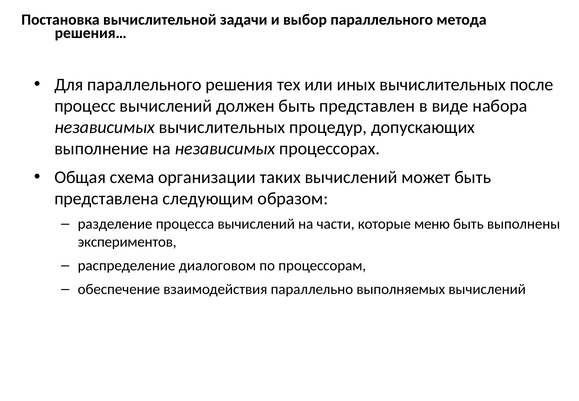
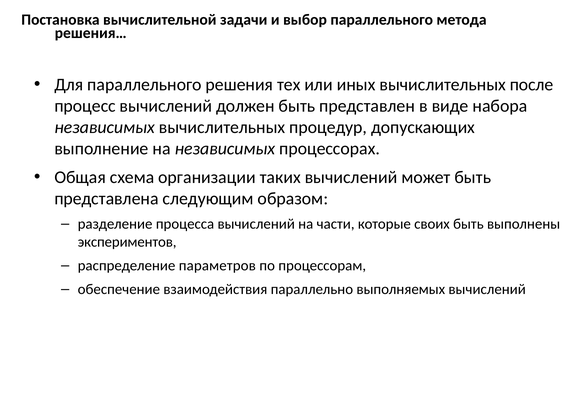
меню: меню -> своих
диалоговом: диалоговом -> параметров
